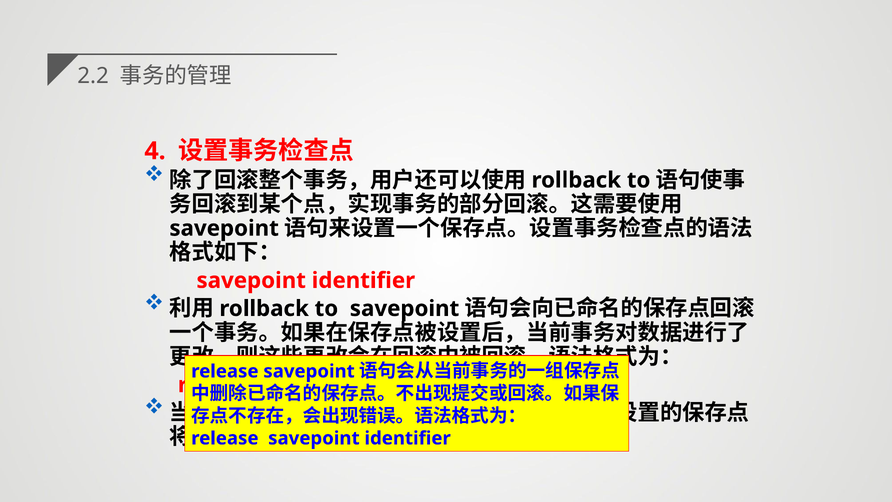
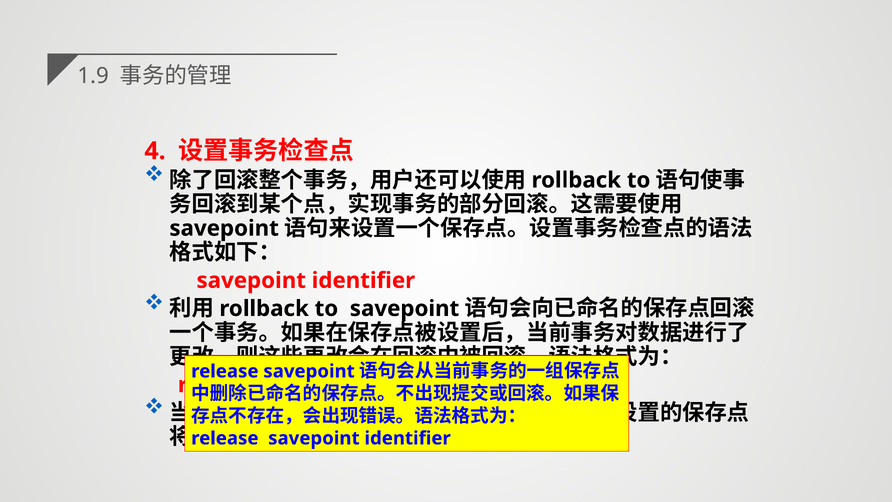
2.2: 2.2 -> 1.9
